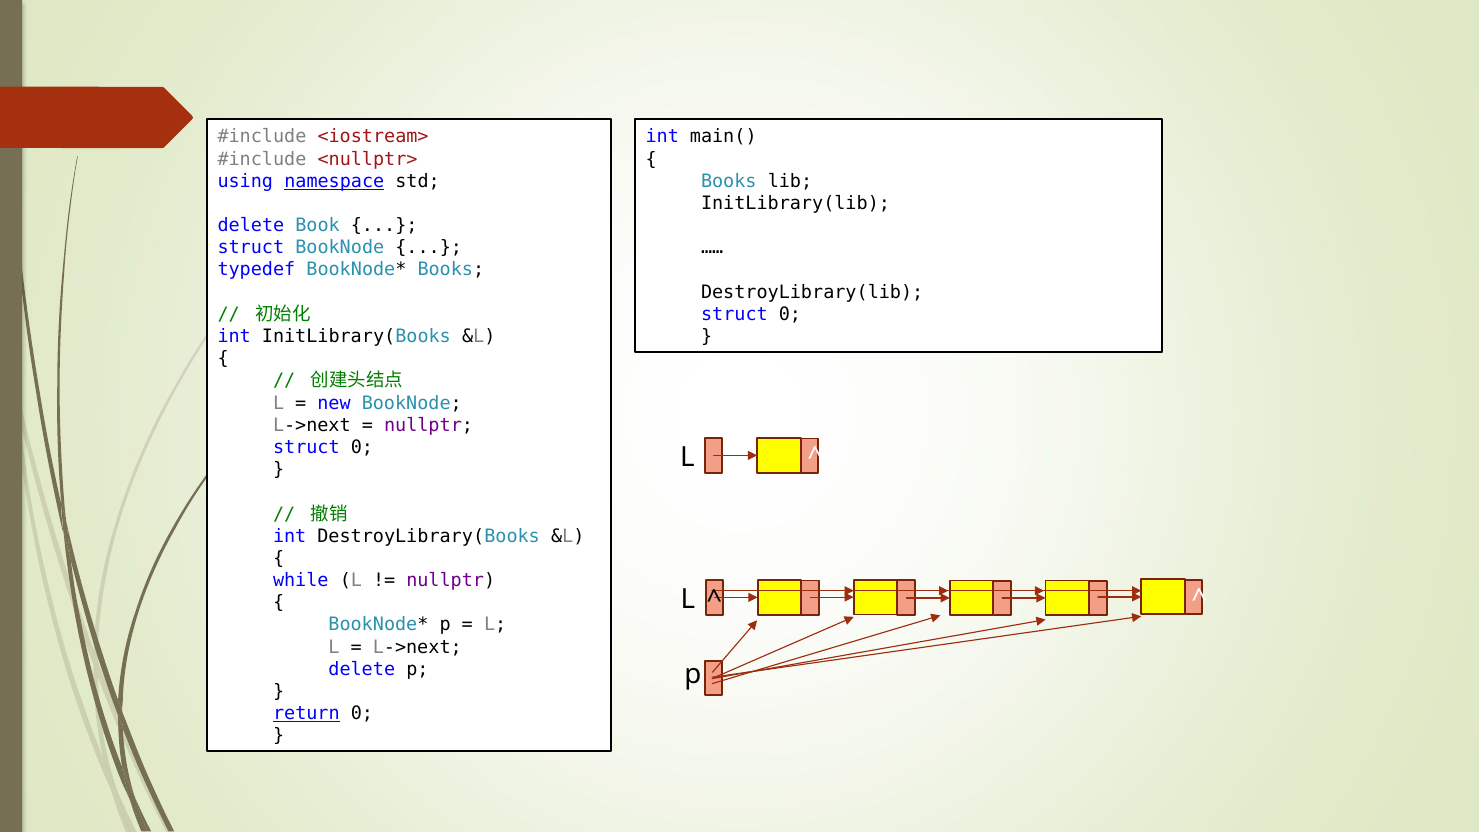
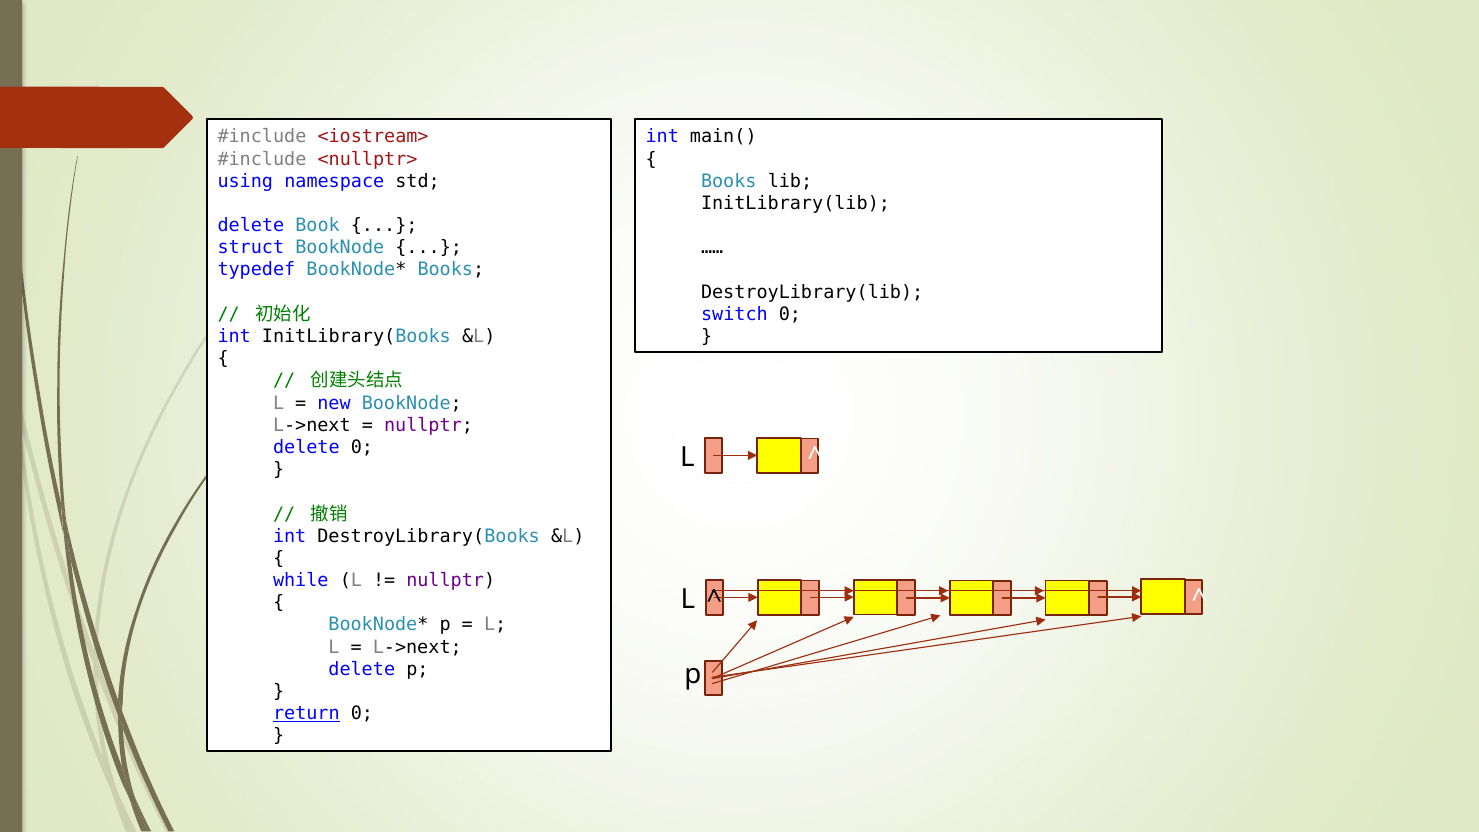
namespace underline: present -> none
struct at (734, 314): struct -> switch
struct at (306, 447): struct -> delete
